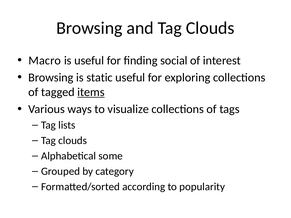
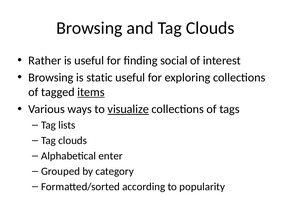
Macro: Macro -> Rather
visualize underline: none -> present
some: some -> enter
